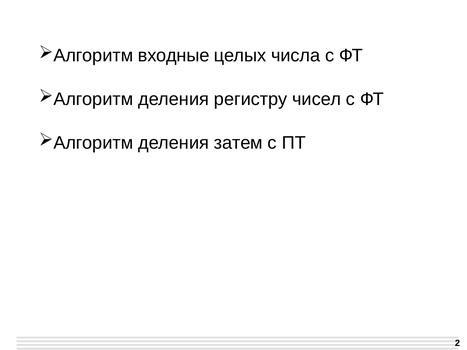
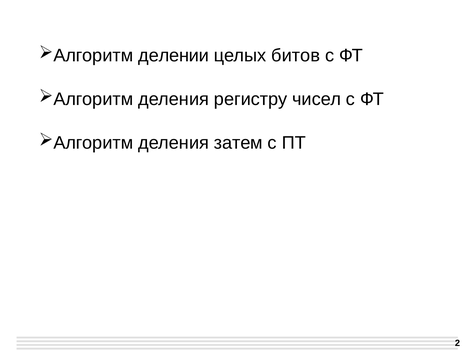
входные: входные -> делении
числа: числа -> битов
